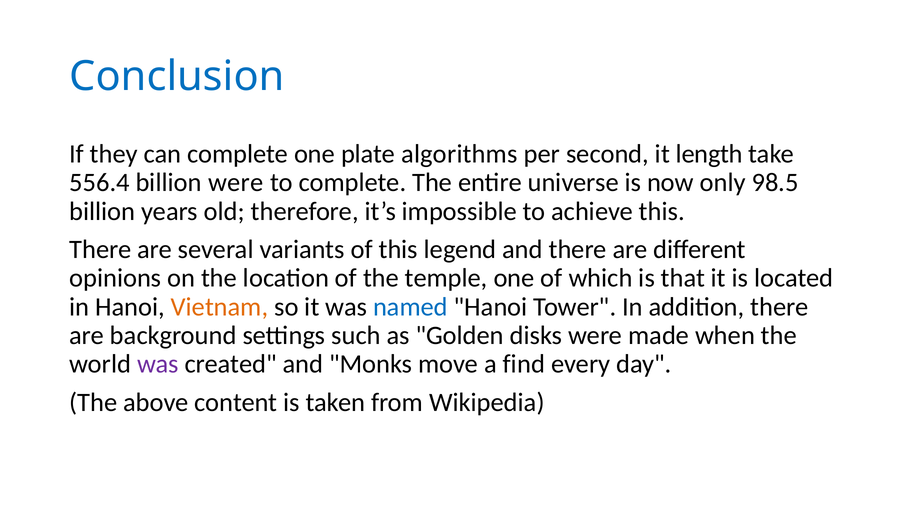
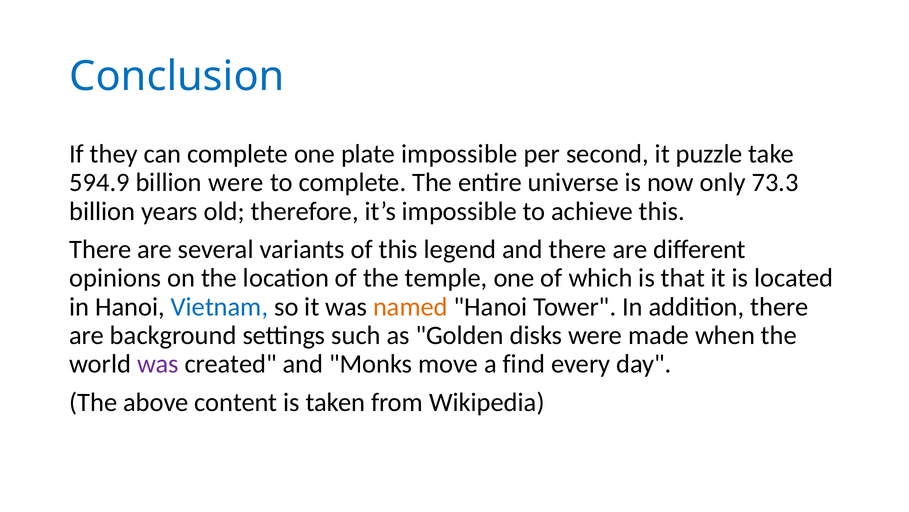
plate algorithms: algorithms -> impossible
length: length -> puzzle
556.4: 556.4 -> 594.9
98.5: 98.5 -> 73.3
Vietnam colour: orange -> blue
named colour: blue -> orange
